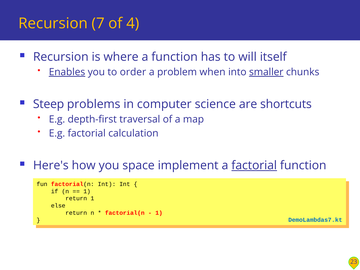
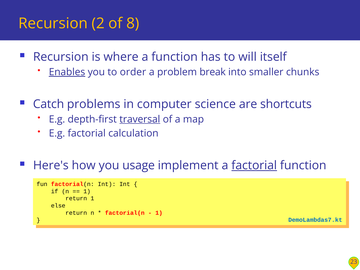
7: 7 -> 2
4: 4 -> 8
when: when -> break
smaller underline: present -> none
Steep: Steep -> Catch
traversal underline: none -> present
space: space -> usage
